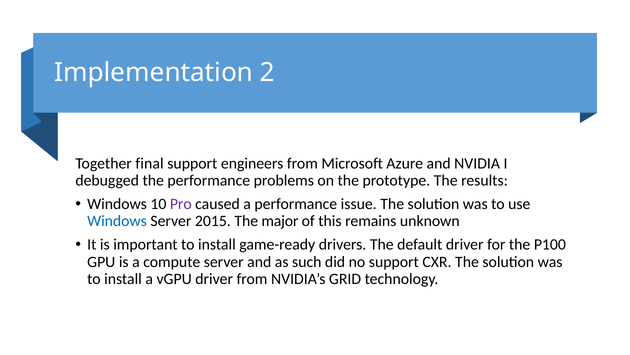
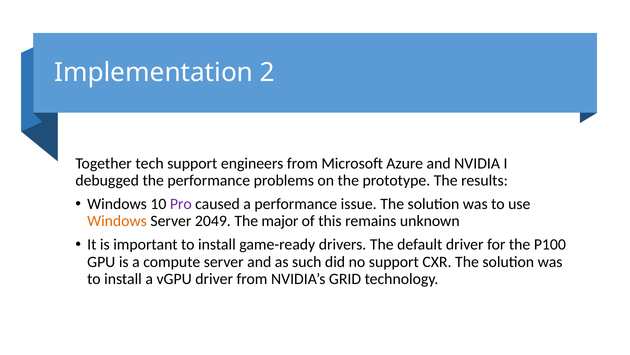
final: final -> tech
Windows at (117, 221) colour: blue -> orange
2015: 2015 -> 2049
